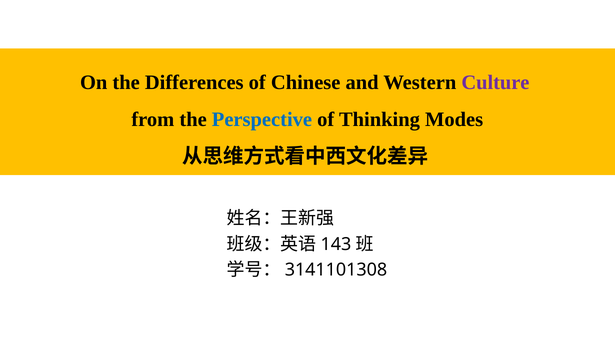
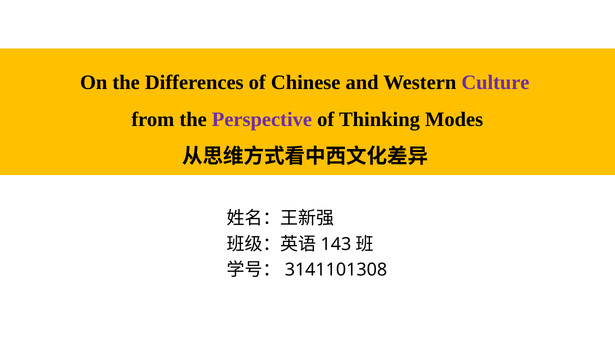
Perspective colour: blue -> purple
